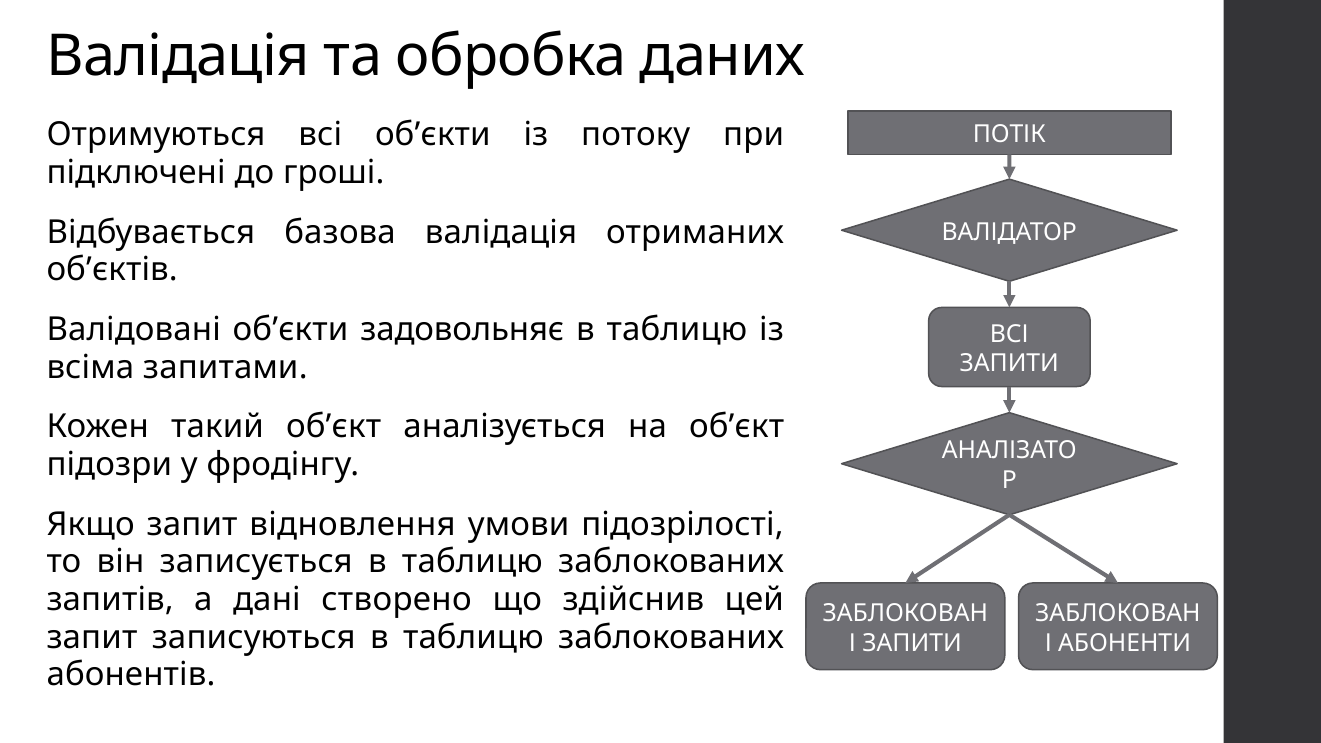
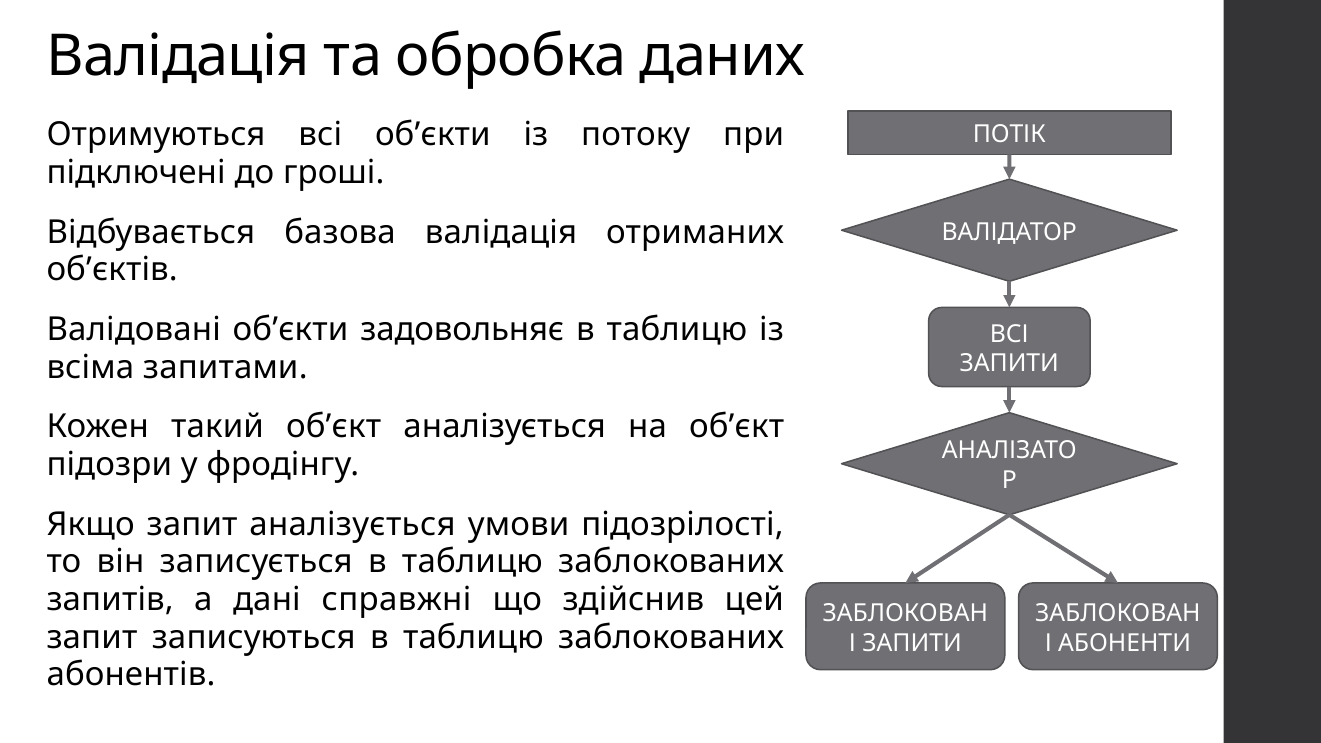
запит відновлення: відновлення -> аналізується
створено: створено -> справжні
